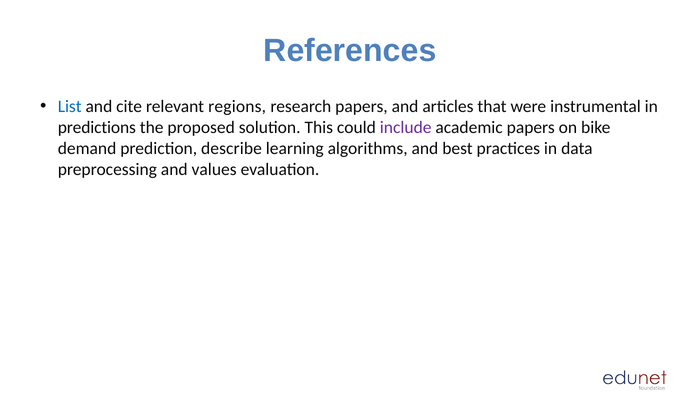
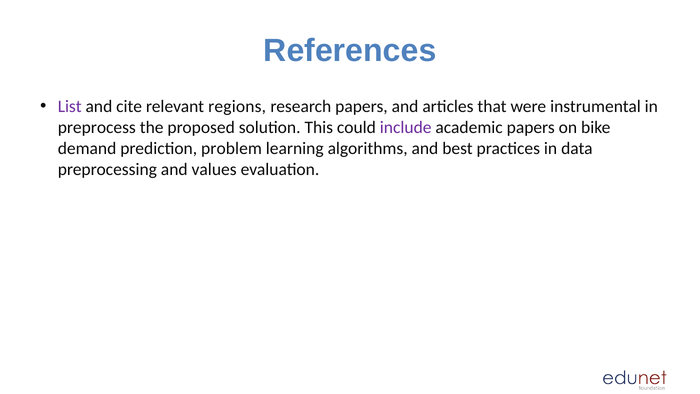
List colour: blue -> purple
predictions: predictions -> preprocess
describe: describe -> problem
